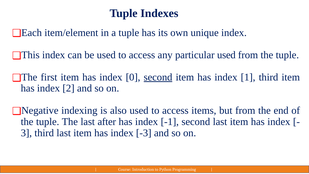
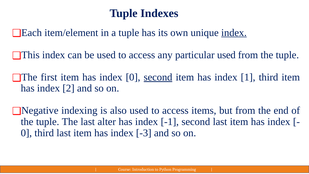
index at (234, 33) underline: none -> present
after: after -> alter
3 at (26, 133): 3 -> 0
